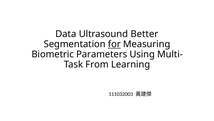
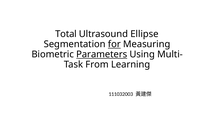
Data: Data -> Total
Better: Better -> Ellipse
Parameters underline: none -> present
